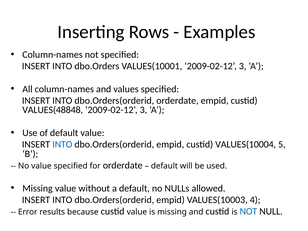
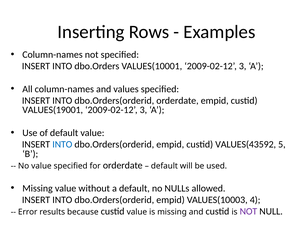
VALUES(48848: VALUES(48848 -> VALUES(19001
VALUES(10004: VALUES(10004 -> VALUES(43592
NOT at (248, 211) colour: blue -> purple
